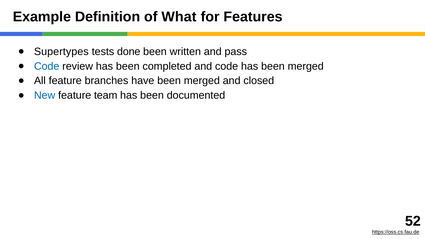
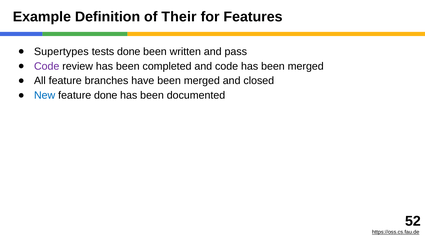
What: What -> Their
Code at (47, 66) colour: blue -> purple
feature team: team -> done
